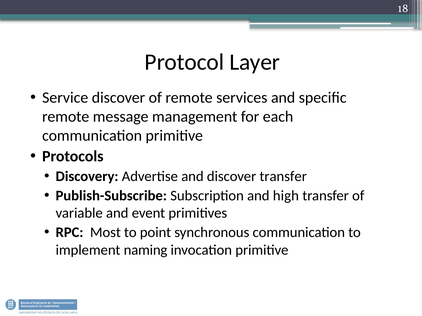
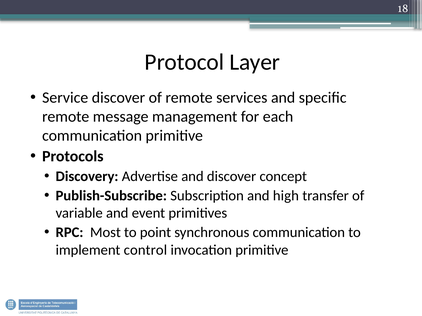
discover transfer: transfer -> concept
naming: naming -> control
